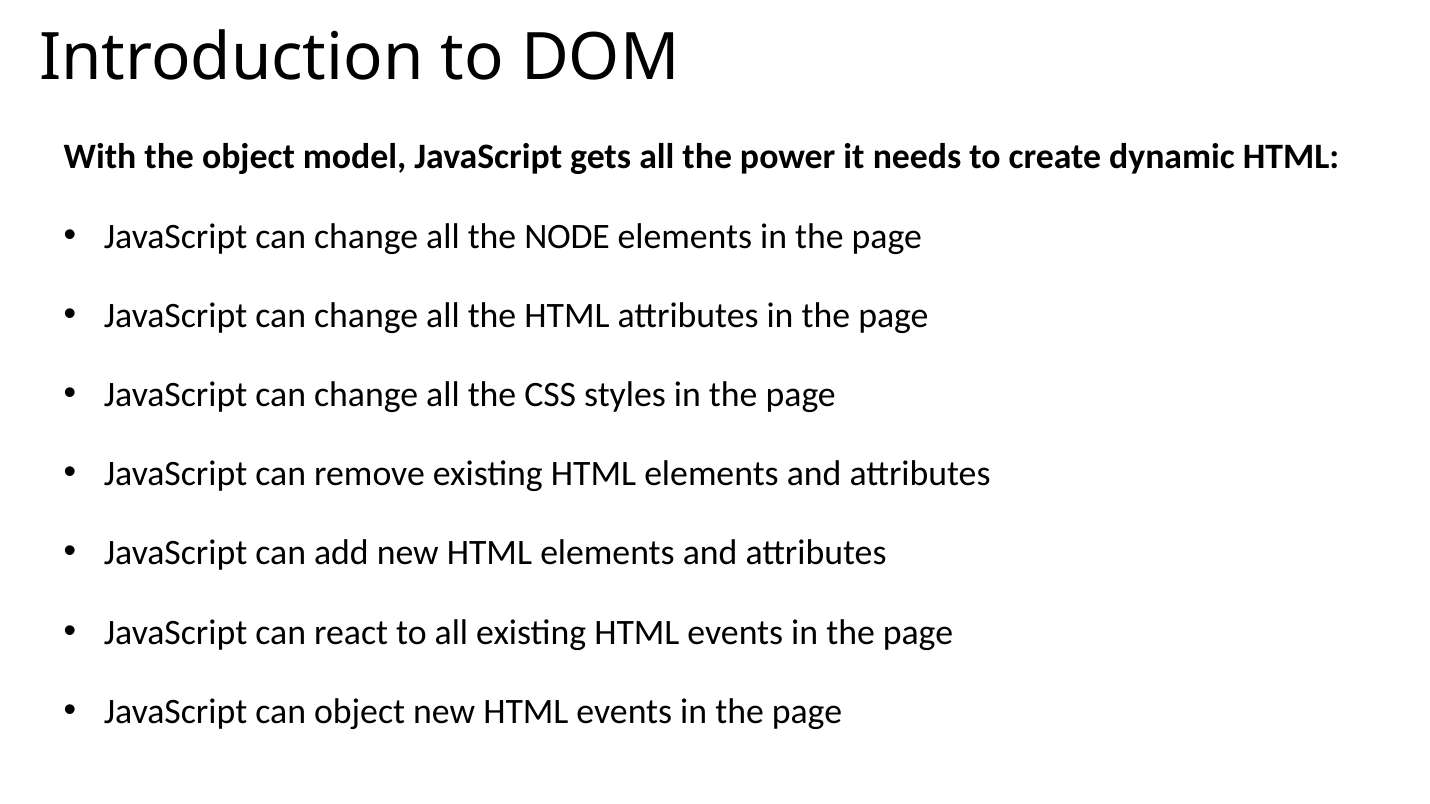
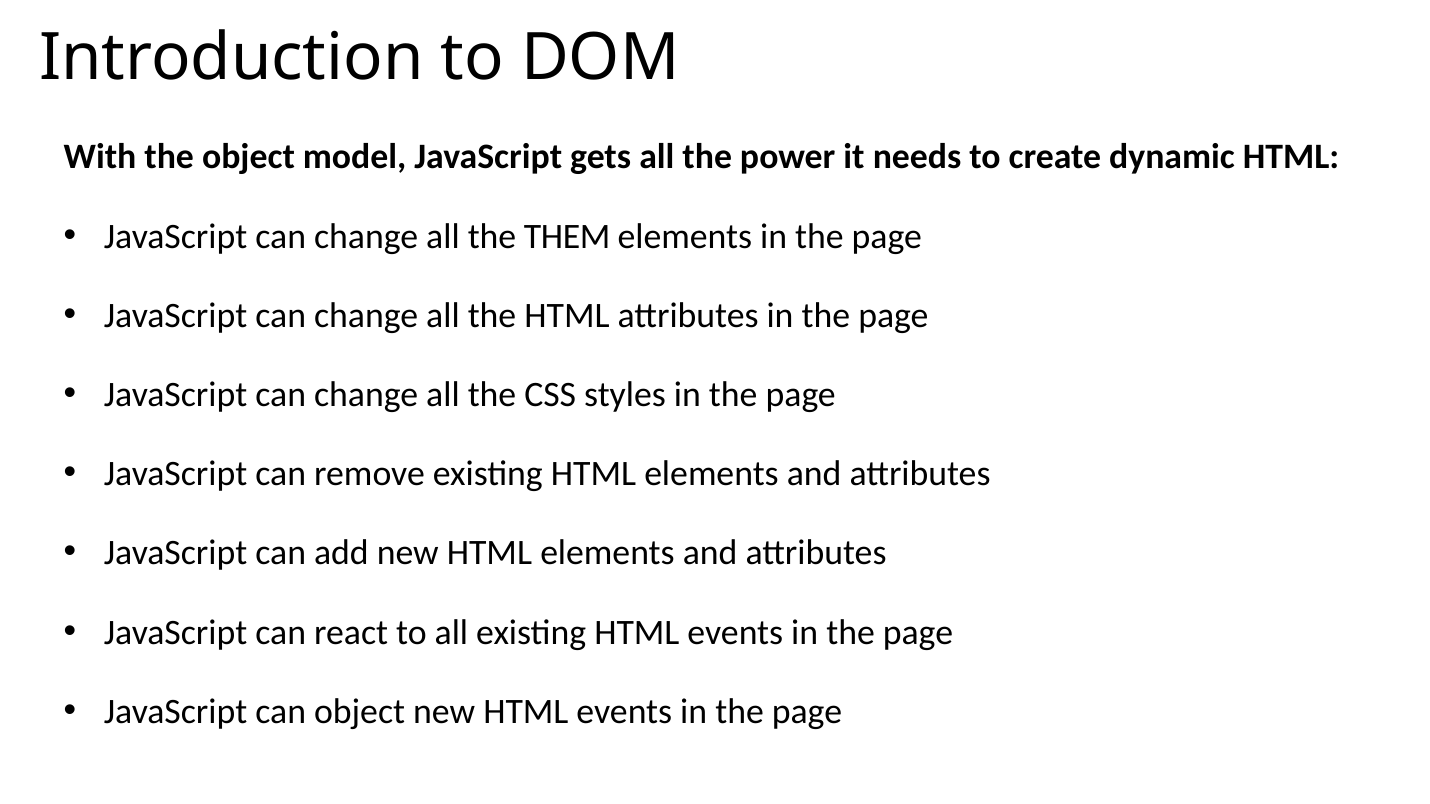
NODE: NODE -> THEM
